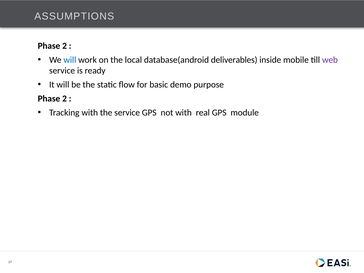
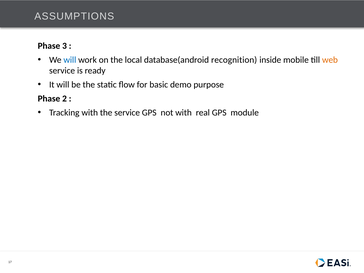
2 at (64, 46): 2 -> 3
deliverables: deliverables -> recognition
web colour: purple -> orange
